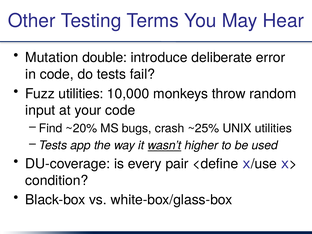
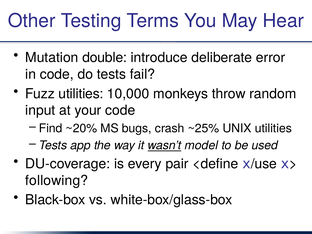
higher: higher -> model
condition: condition -> following
